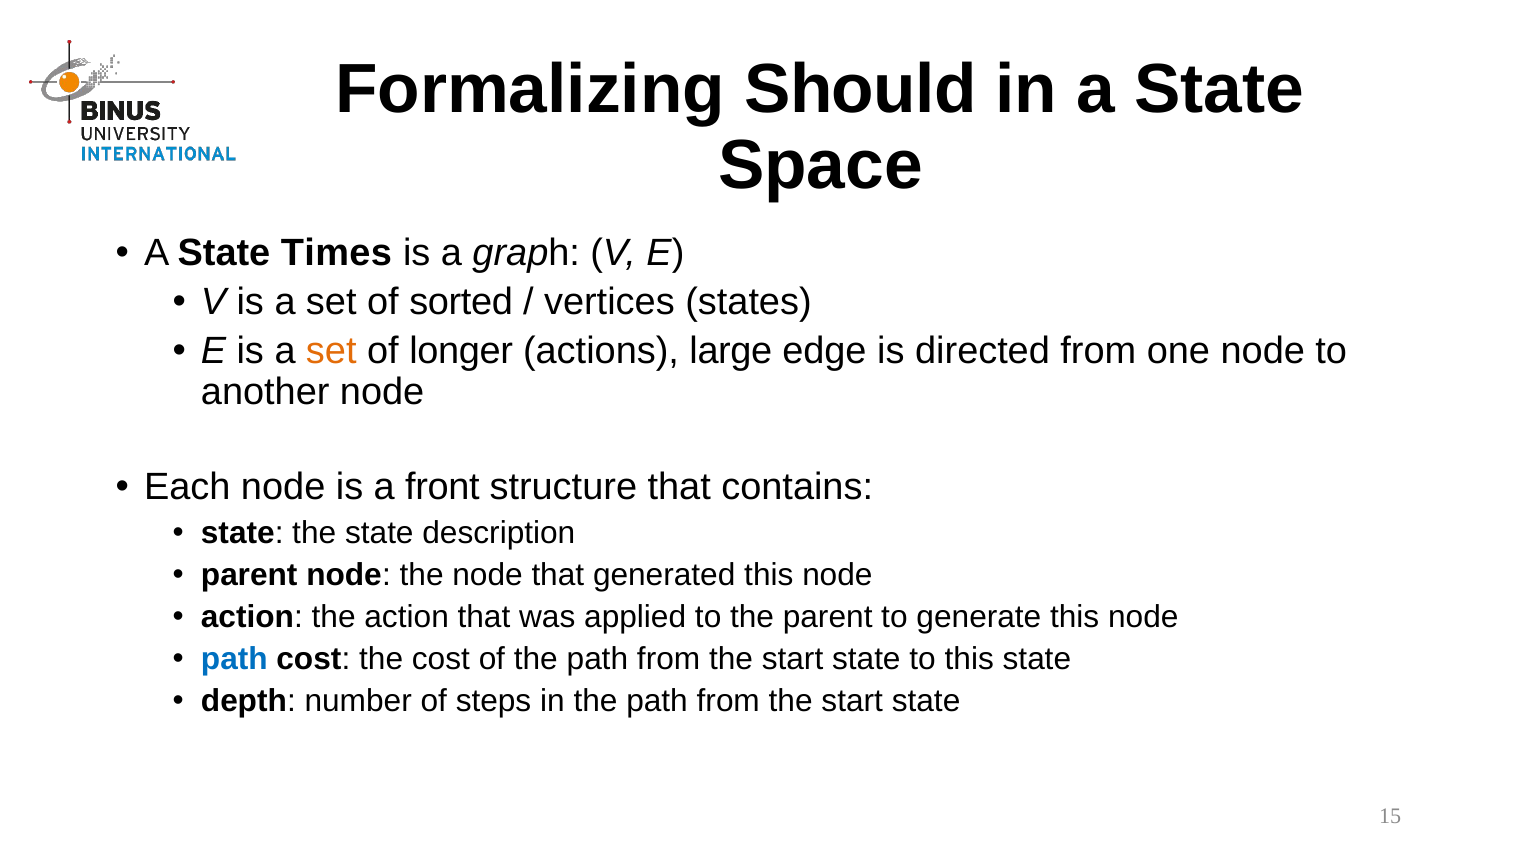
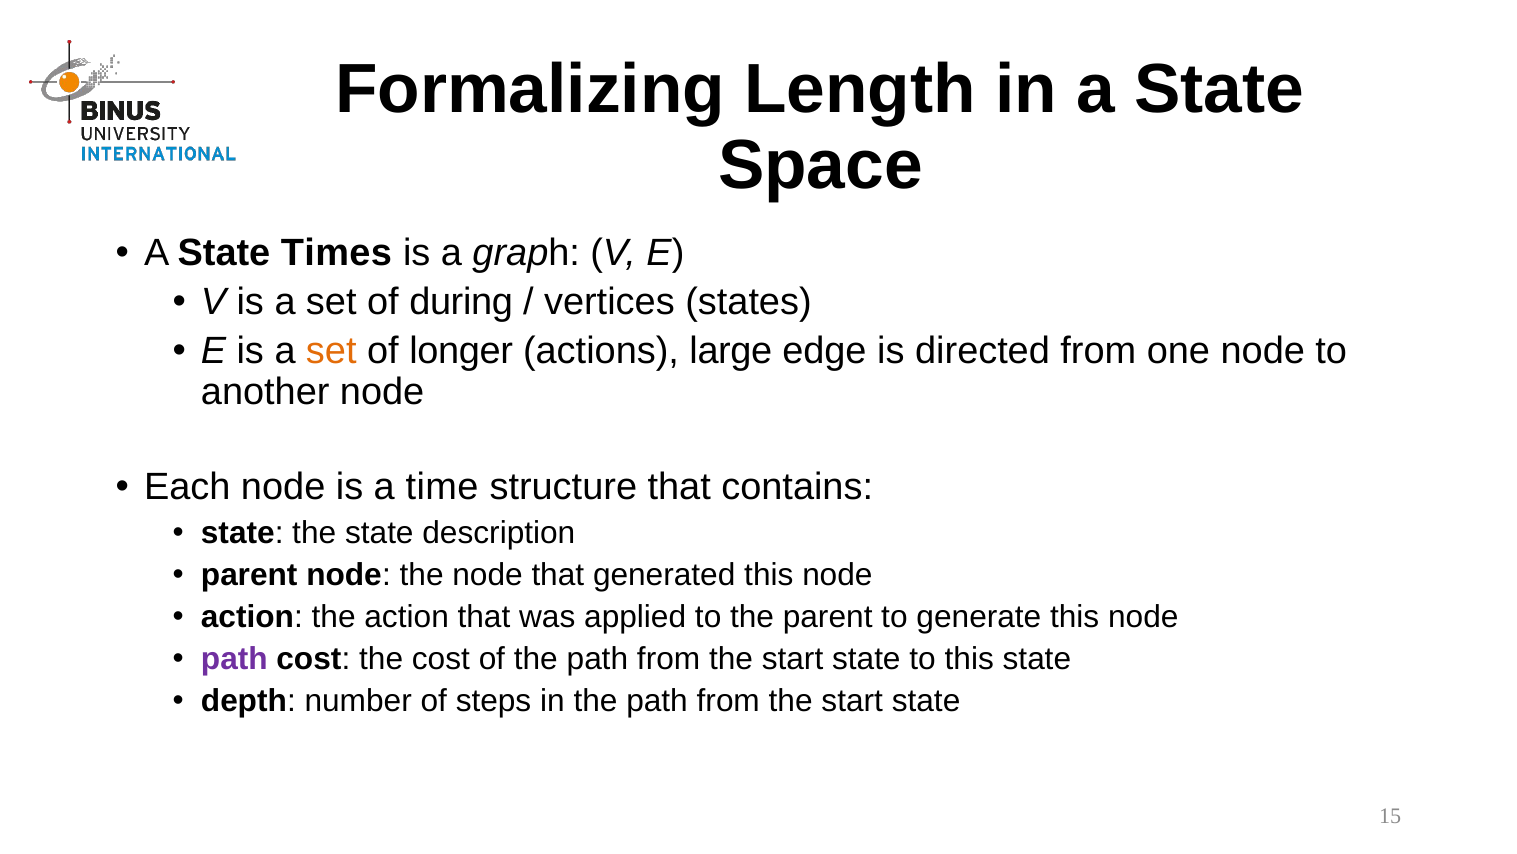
Should: Should -> Length
sorted: sorted -> during
front: front -> time
path at (234, 659) colour: blue -> purple
